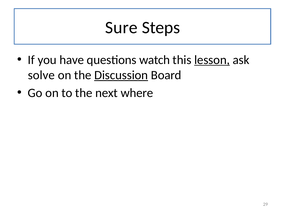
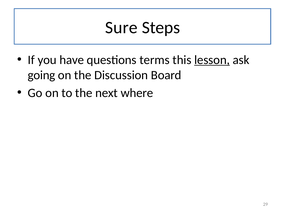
watch: watch -> terms
solve: solve -> going
Discussion underline: present -> none
